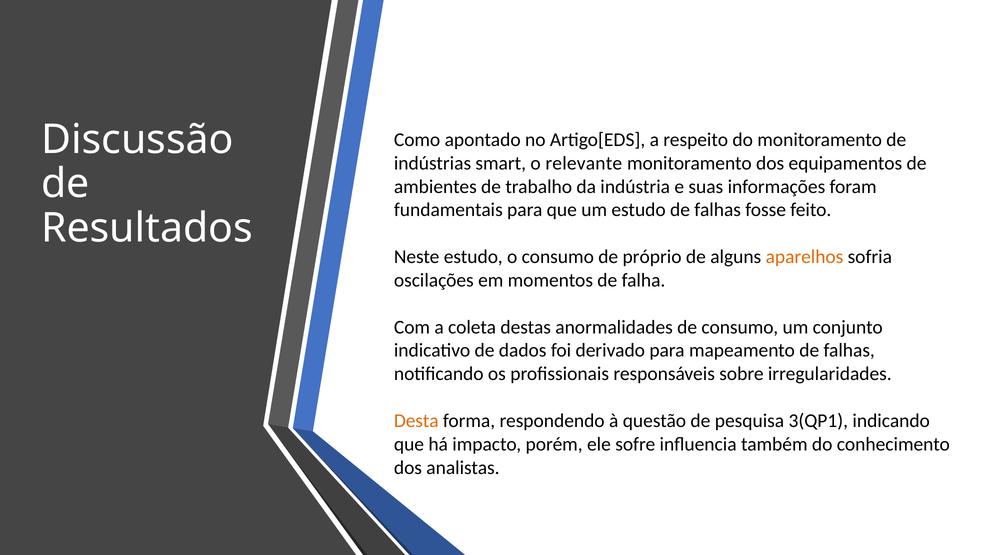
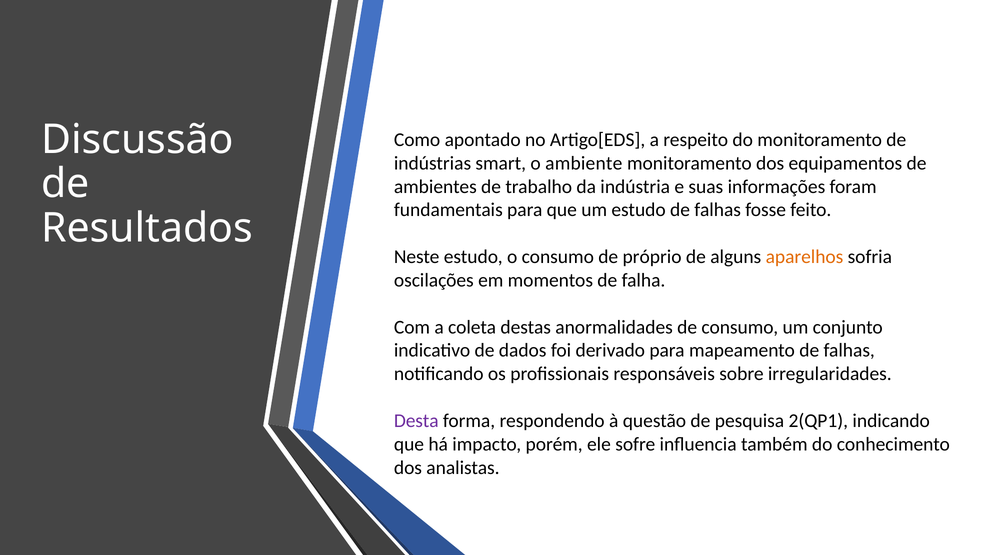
relevante: relevante -> ambiente
Desta colour: orange -> purple
3(QP1: 3(QP1 -> 2(QP1
